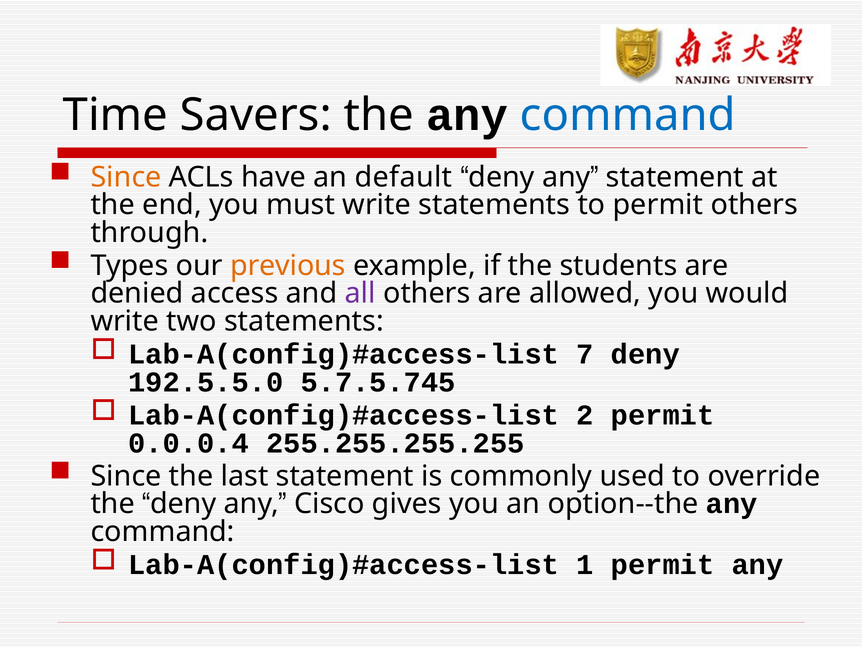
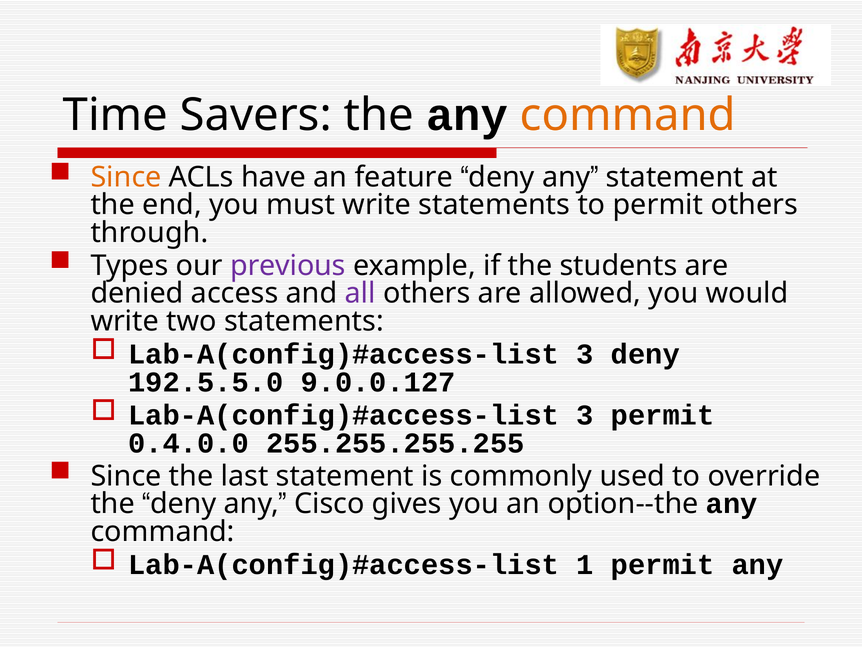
command at (628, 115) colour: blue -> orange
default: default -> feature
previous colour: orange -> purple
7 at (585, 354): 7 -> 3
5.7.5.745: 5.7.5.745 -> 9.0.0.127
2 at (585, 415): 2 -> 3
0.0.0.4: 0.0.0.4 -> 0.4.0.0
